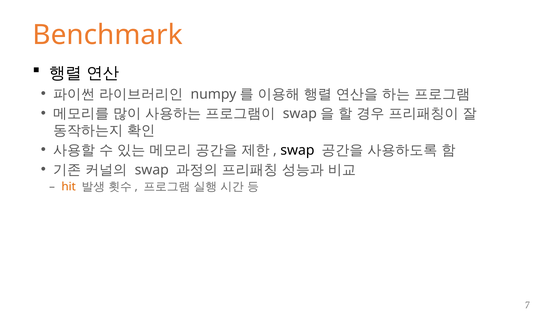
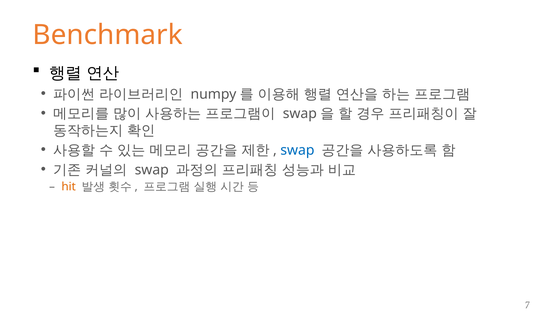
swap at (297, 150) colour: black -> blue
